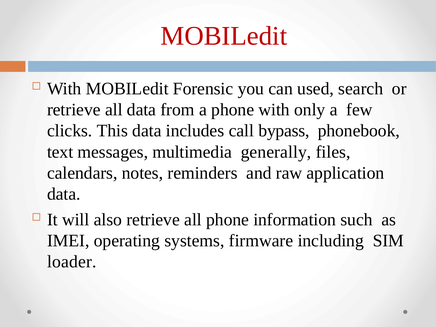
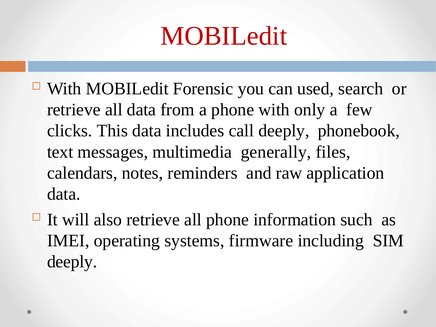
call bypass: bypass -> deeply
loader at (72, 262): loader -> deeply
